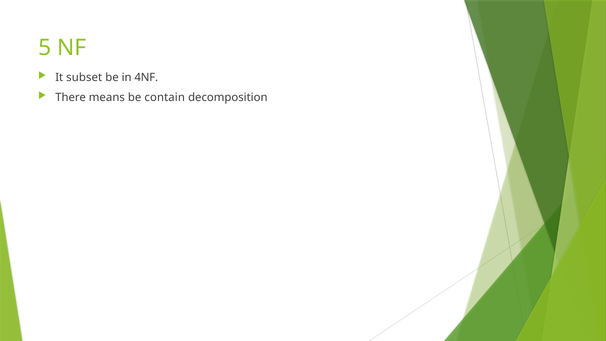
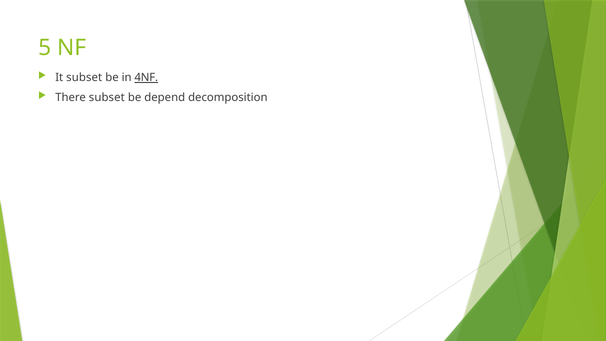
4NF underline: none -> present
There means: means -> subset
contain: contain -> depend
